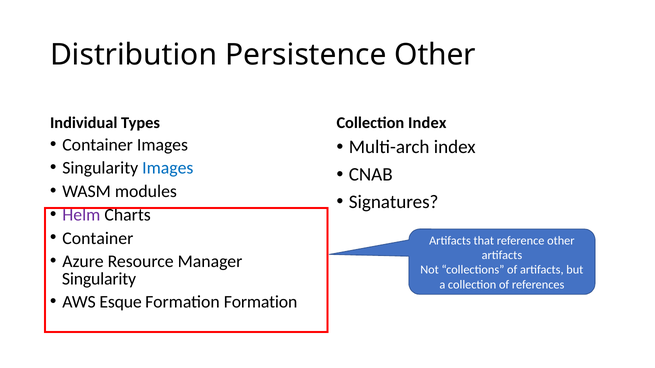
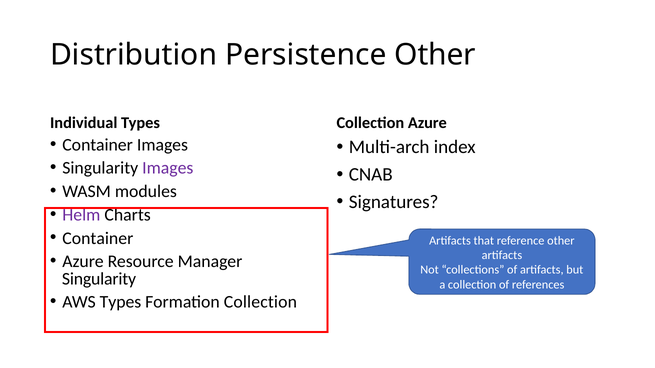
Collection Index: Index -> Azure
Images at (168, 168) colour: blue -> purple
AWS Esque: Esque -> Types
Formation Formation: Formation -> Collection
